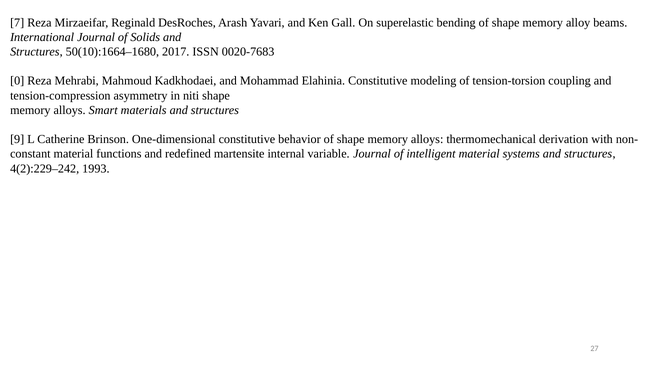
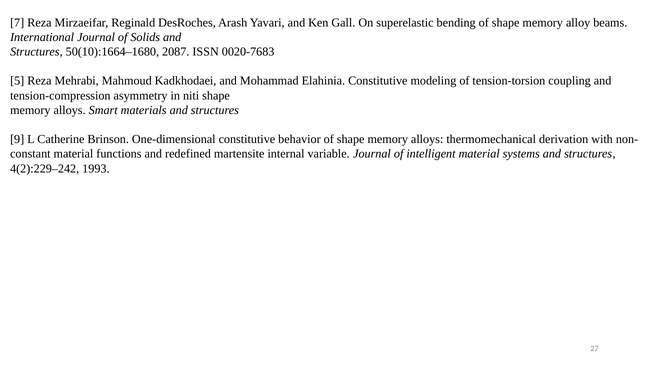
2017: 2017 -> 2087
0: 0 -> 5
